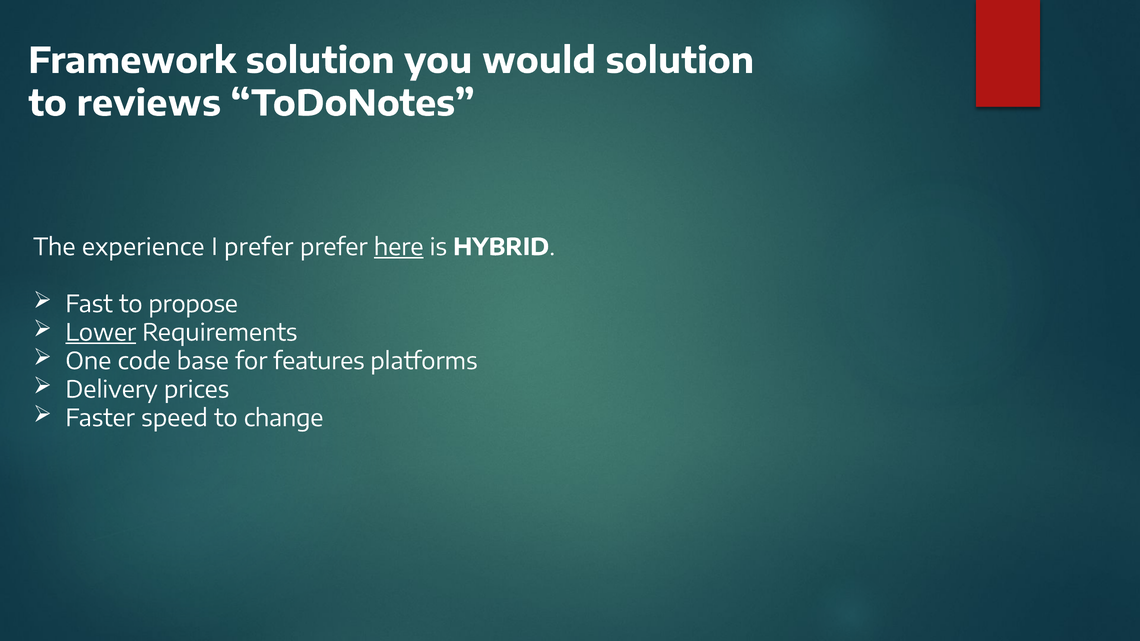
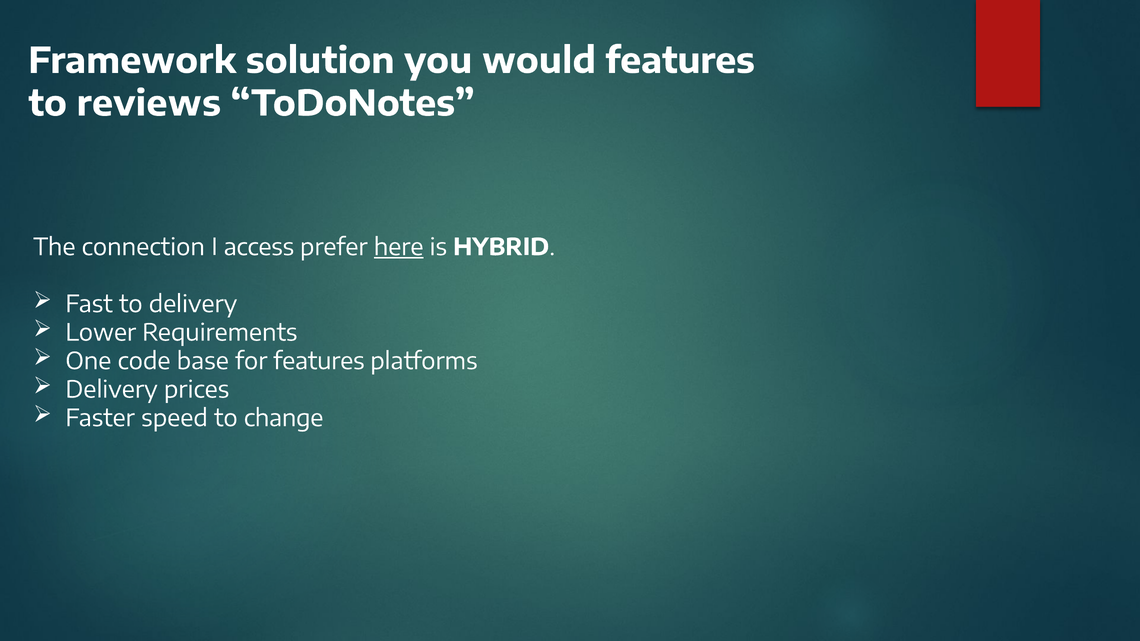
would solution: solution -> features
experience: experience -> connection
I prefer: prefer -> access
to propose: propose -> delivery
Lower underline: present -> none
